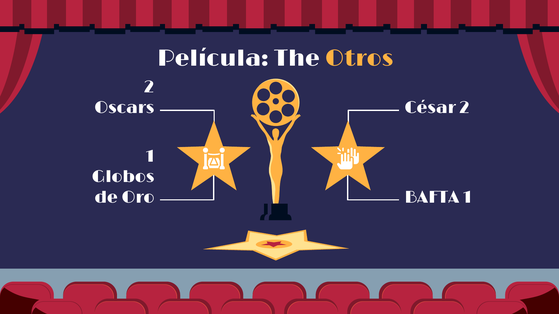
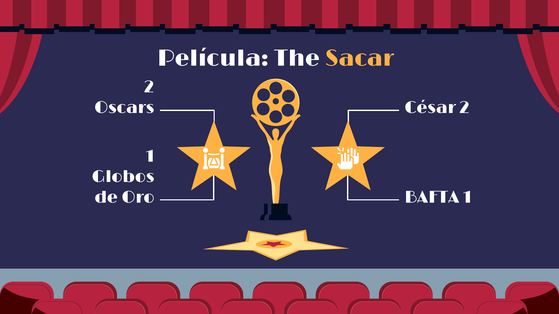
Otros: Otros -> Sacar
